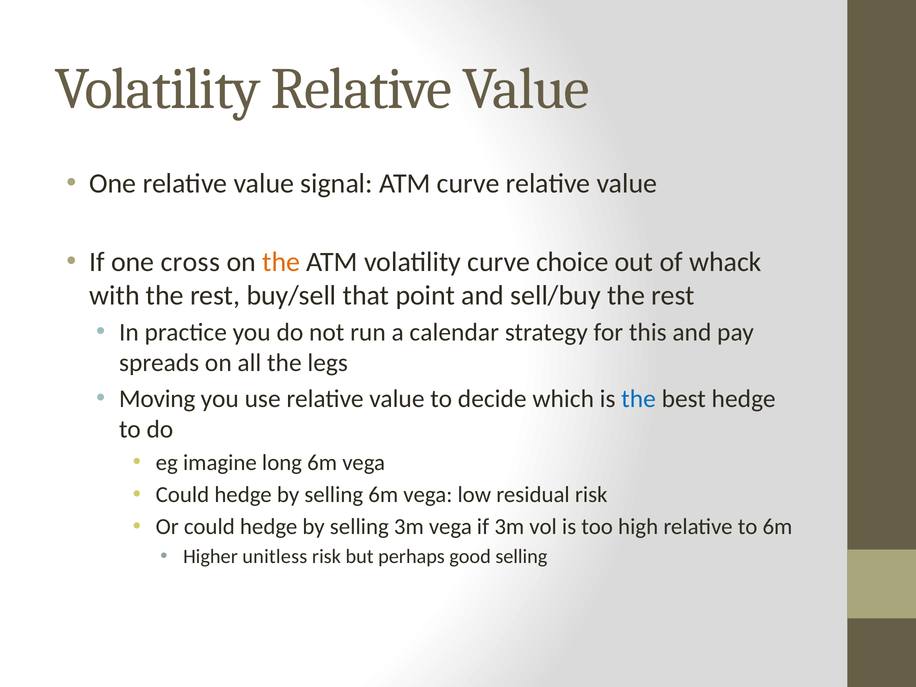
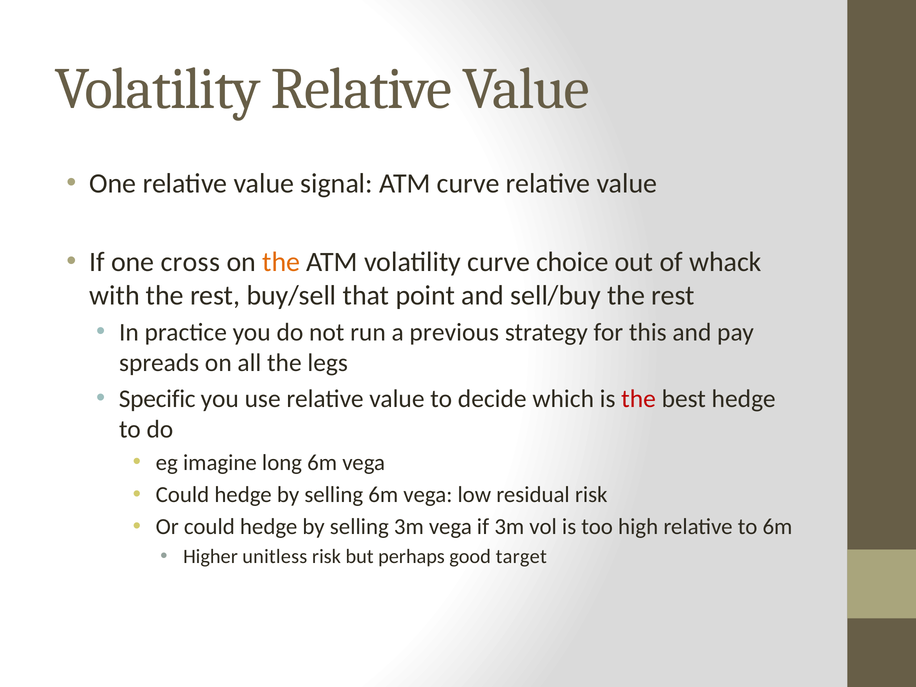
calendar: calendar -> previous
Moving: Moving -> Specific
the at (639, 399) colour: blue -> red
good selling: selling -> target
